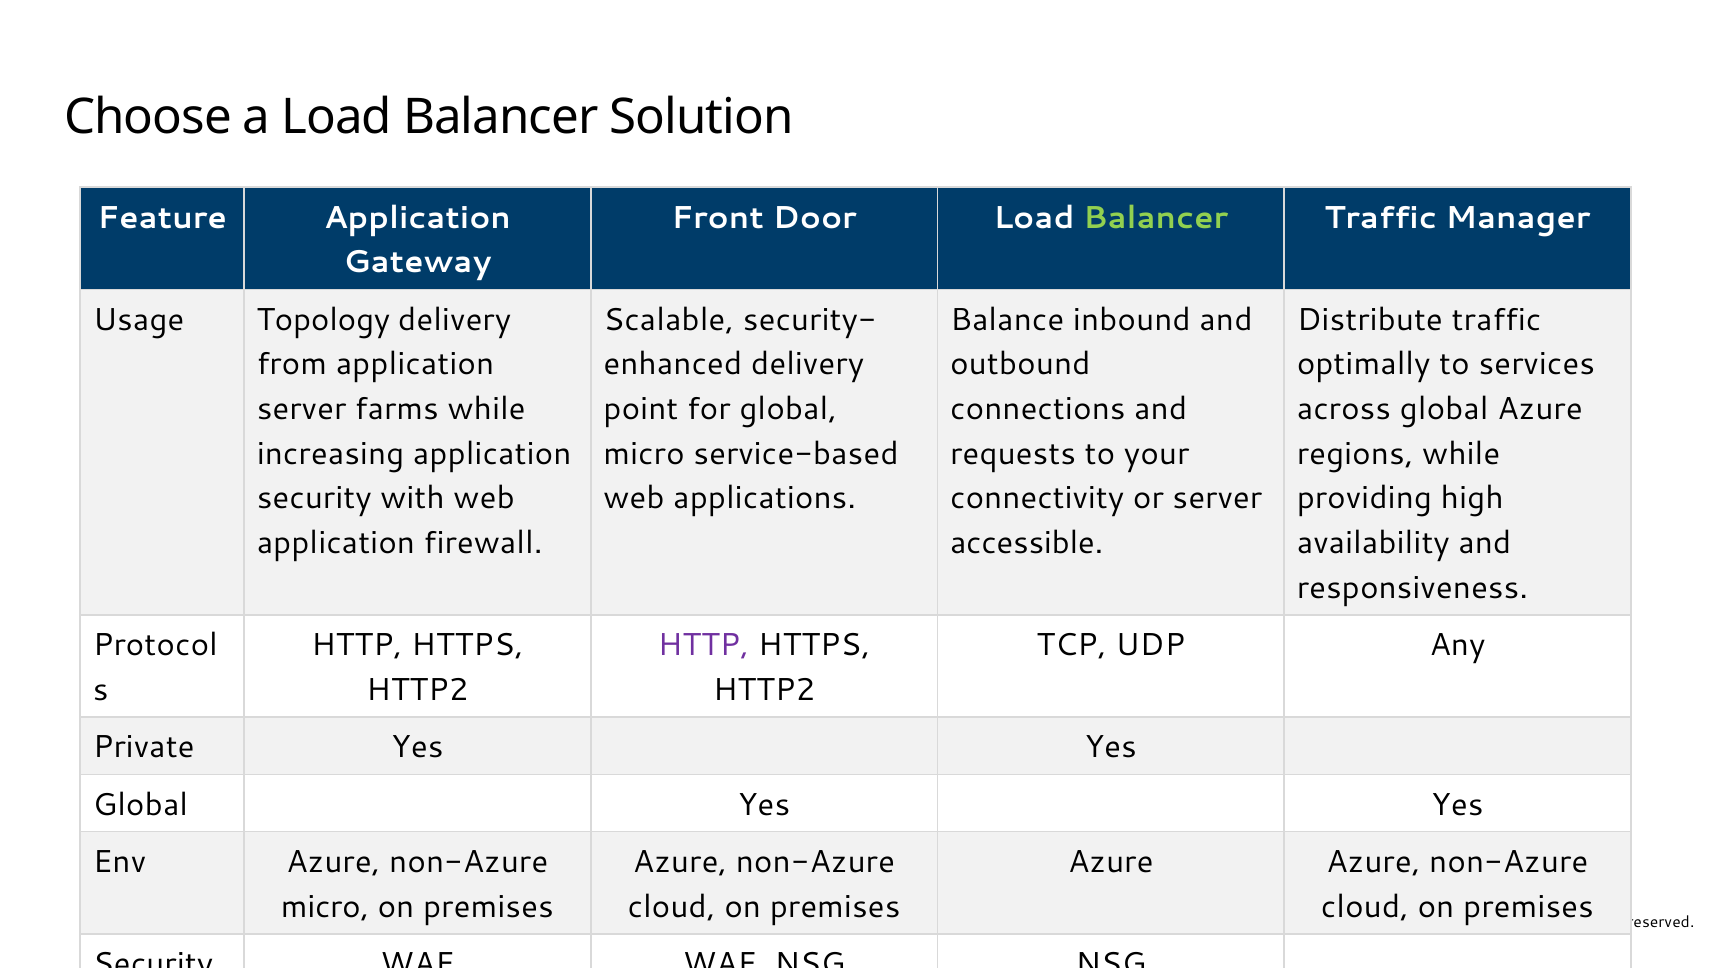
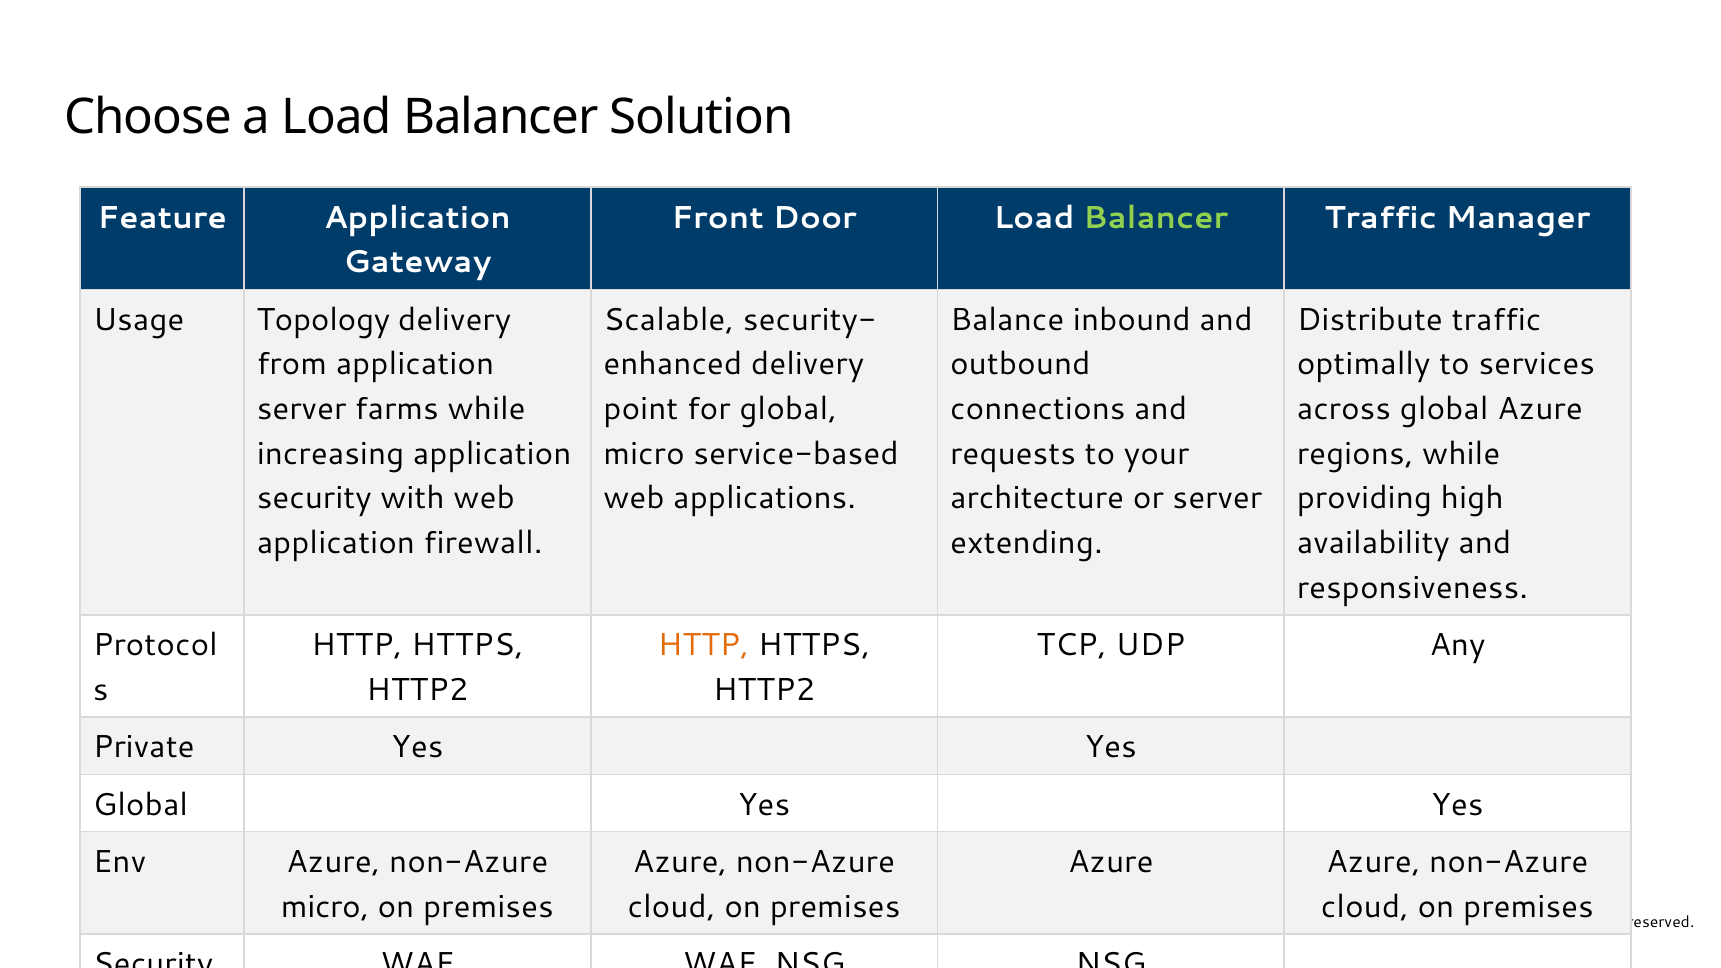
connectivity: connectivity -> architecture
accessible: accessible -> extending
HTTP at (703, 645) colour: purple -> orange
